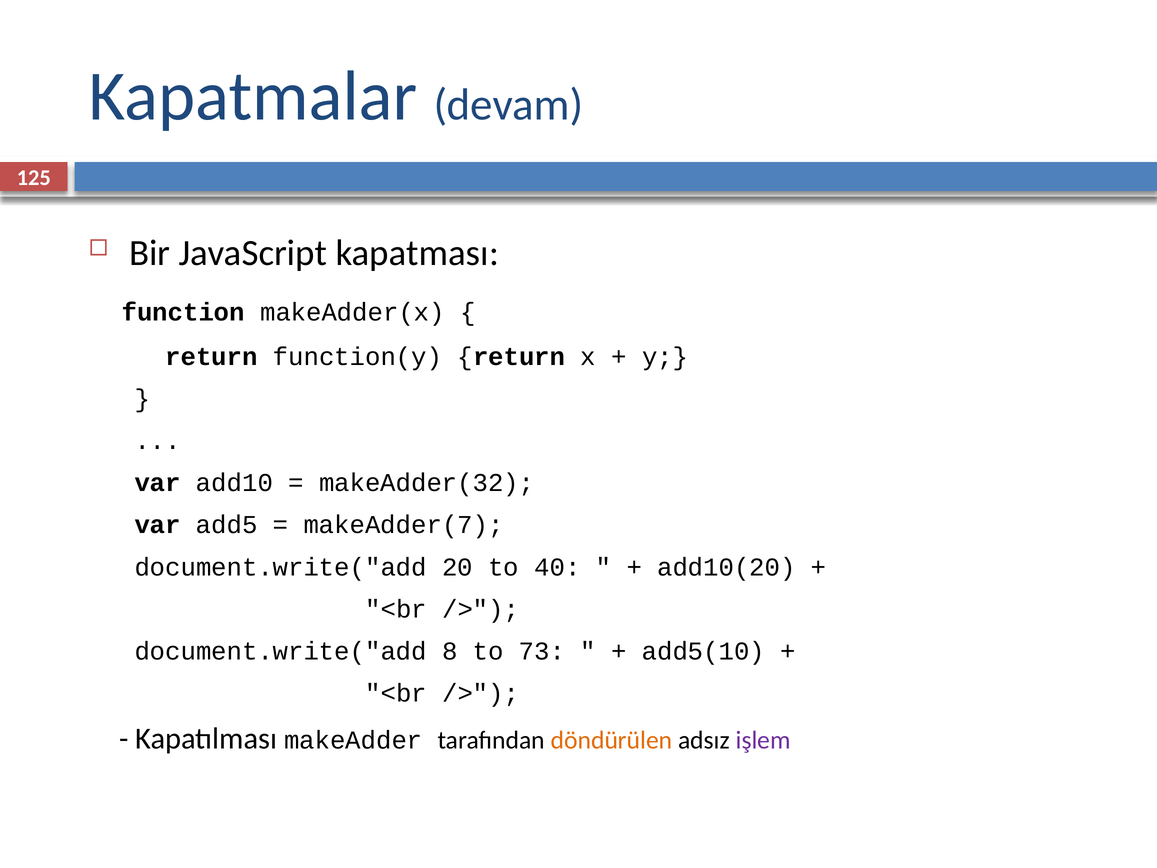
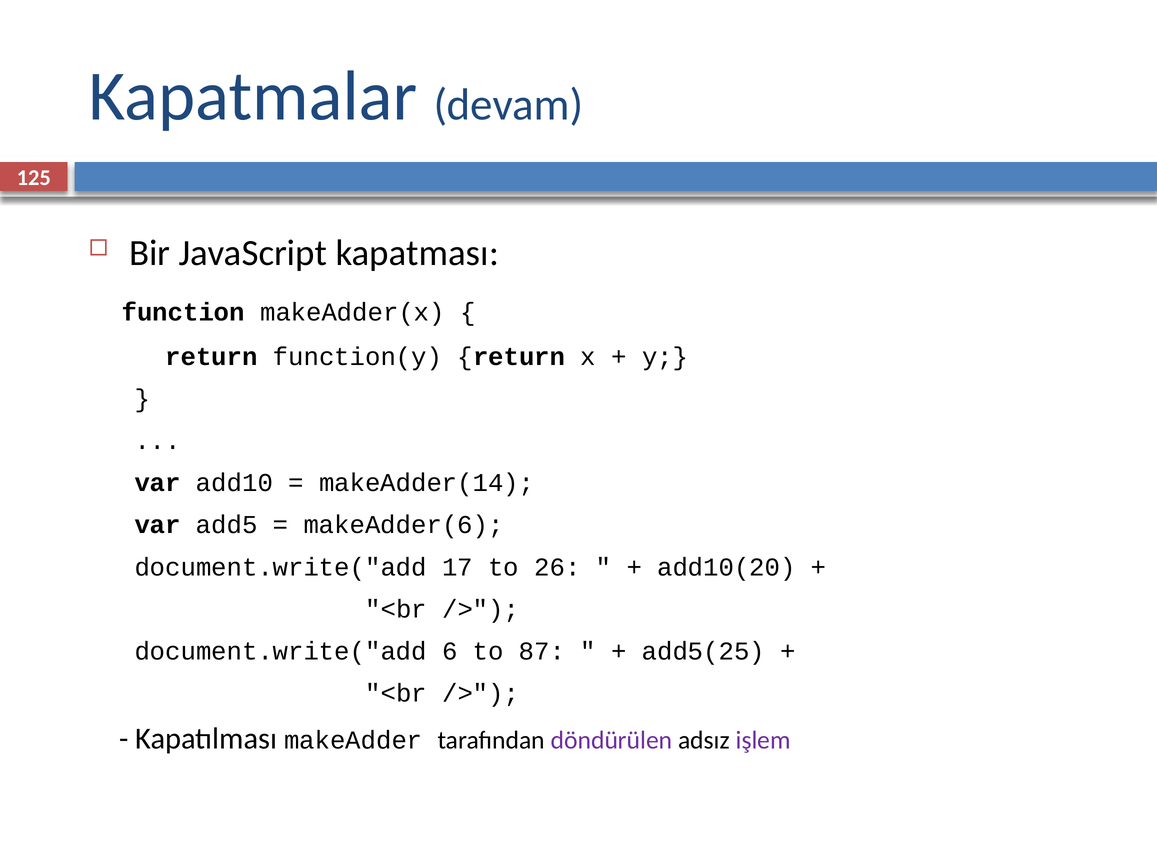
makeAdder(32: makeAdder(32 -> makeAdder(14
makeAdder(7: makeAdder(7 -> makeAdder(6
20: 20 -> 17
40: 40 -> 26
8: 8 -> 6
73: 73 -> 87
add5(10: add5(10 -> add5(25
döndürülen colour: orange -> purple
